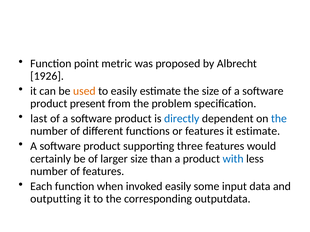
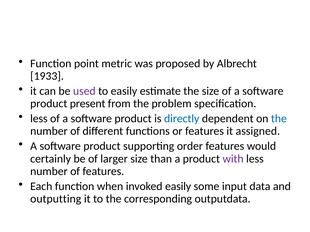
1926: 1926 -> 1933
used colour: orange -> purple
last at (39, 119): last -> less
it estimate: estimate -> assigned
three: three -> order
with colour: blue -> purple
